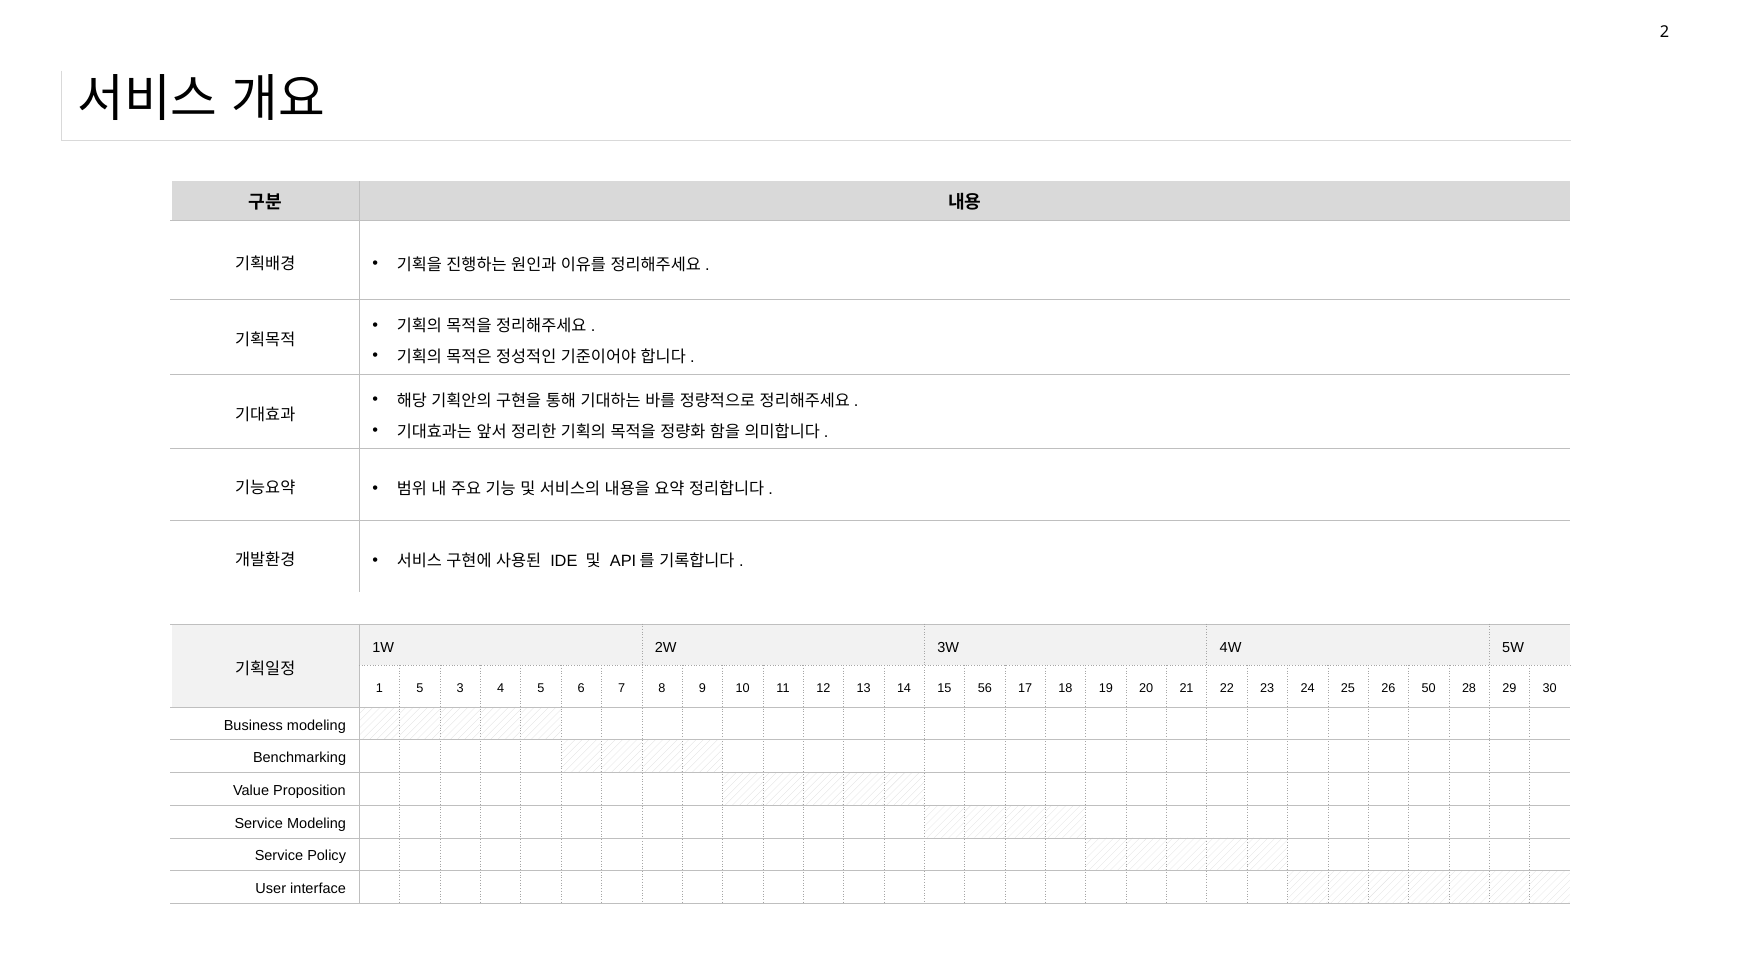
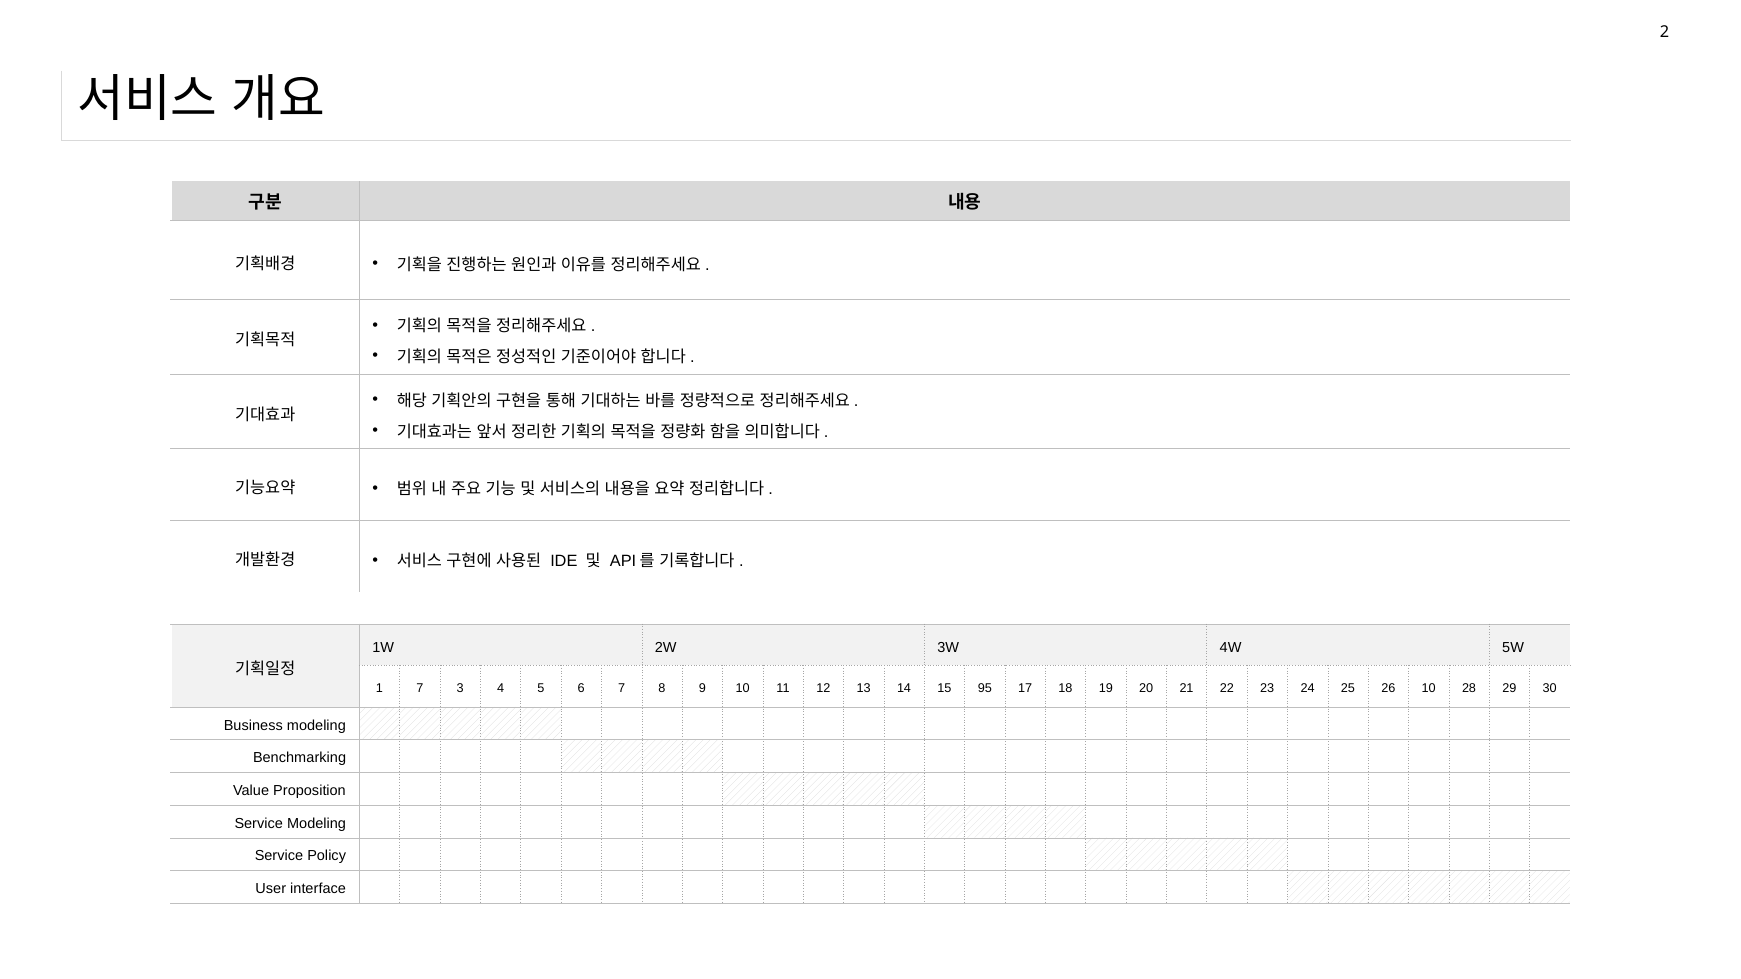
1 5: 5 -> 7
56: 56 -> 95
26 50: 50 -> 10
